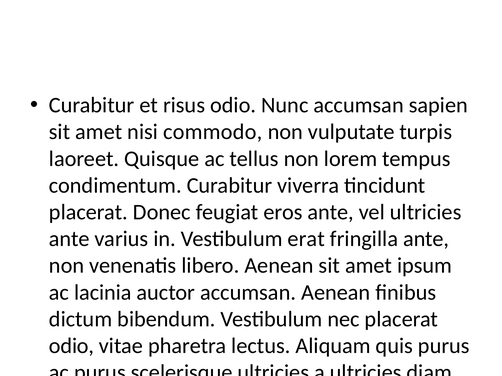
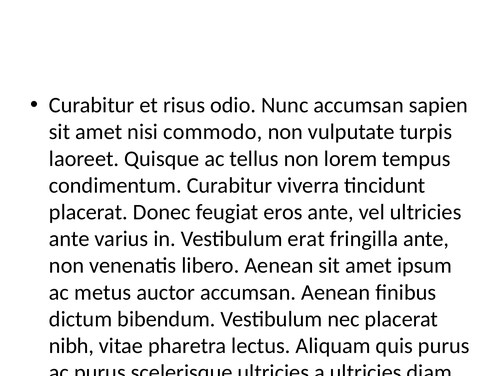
lacinia: lacinia -> metus
odio at (71, 346): odio -> nibh
